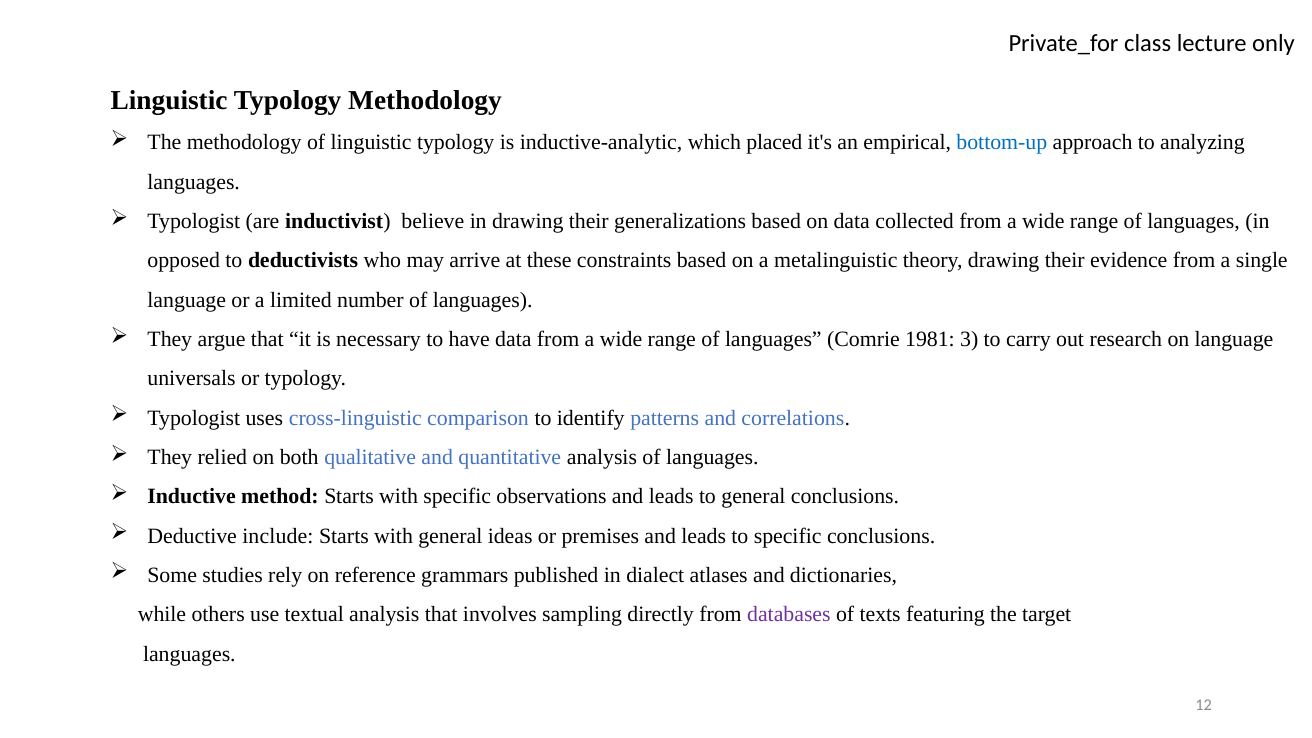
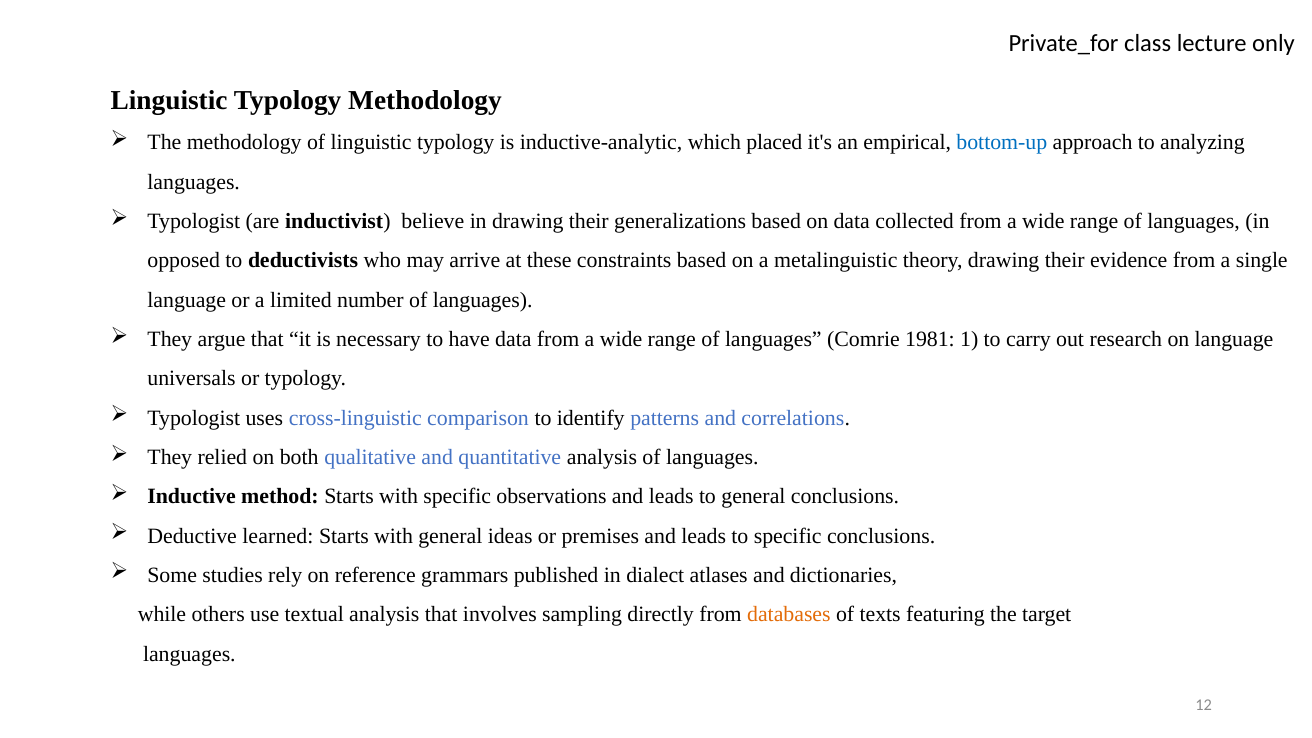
3: 3 -> 1
include: include -> learned
databases colour: purple -> orange
